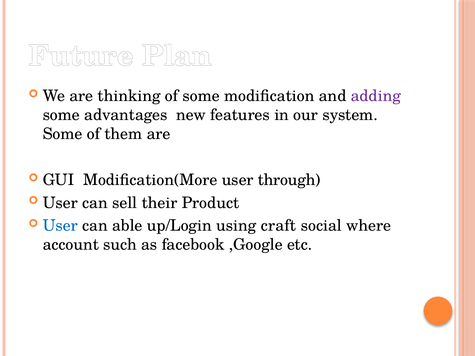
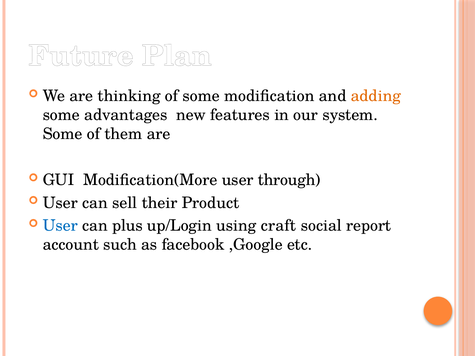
adding colour: purple -> orange
able: able -> plus
where: where -> report
